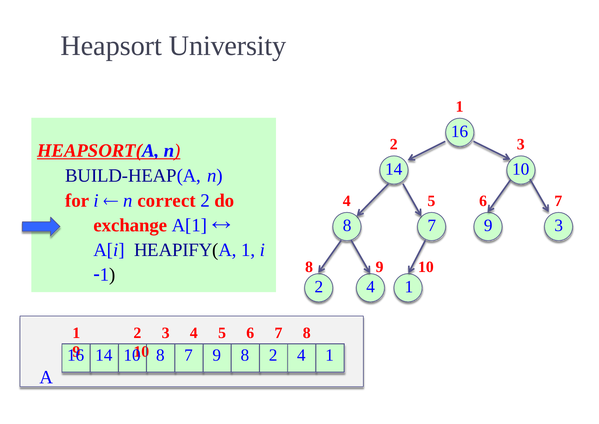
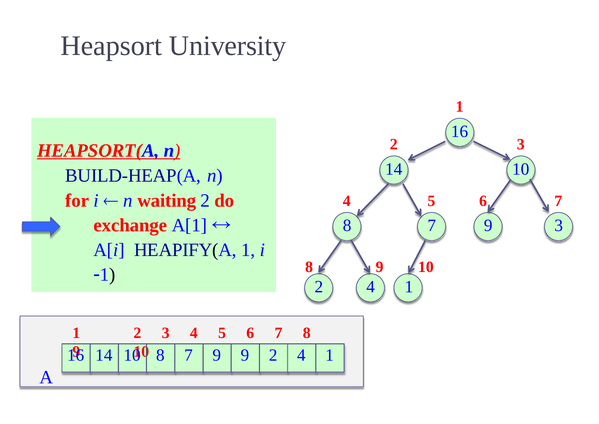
correct: correct -> waiting
7 9 8: 8 -> 9
